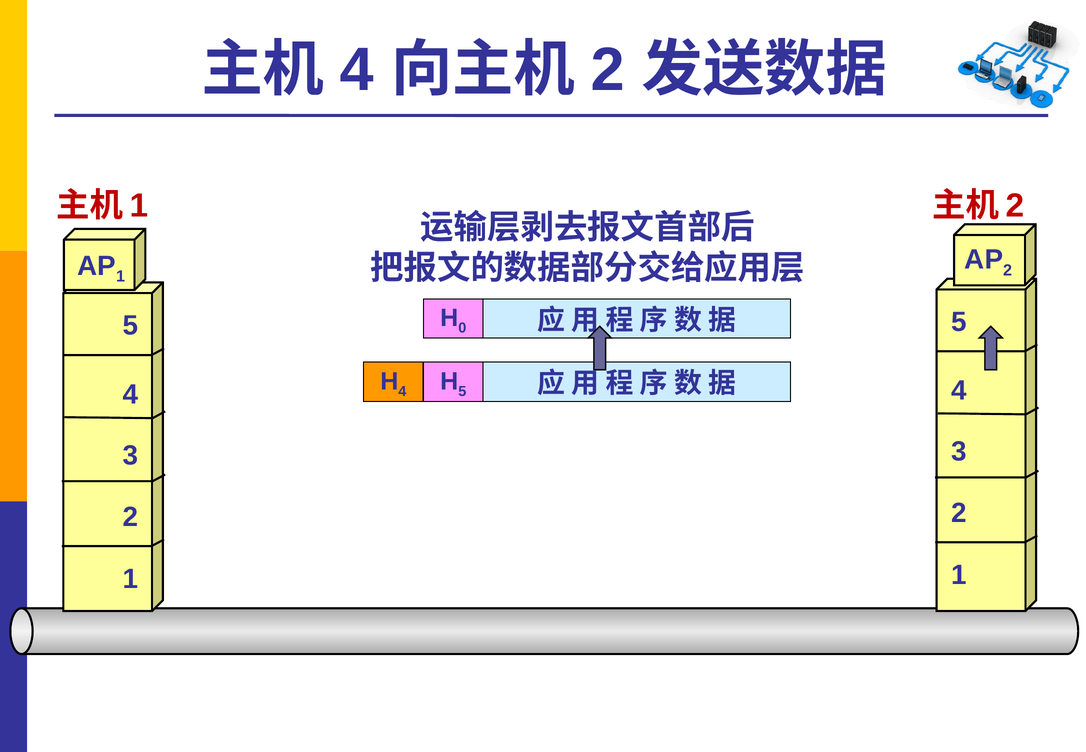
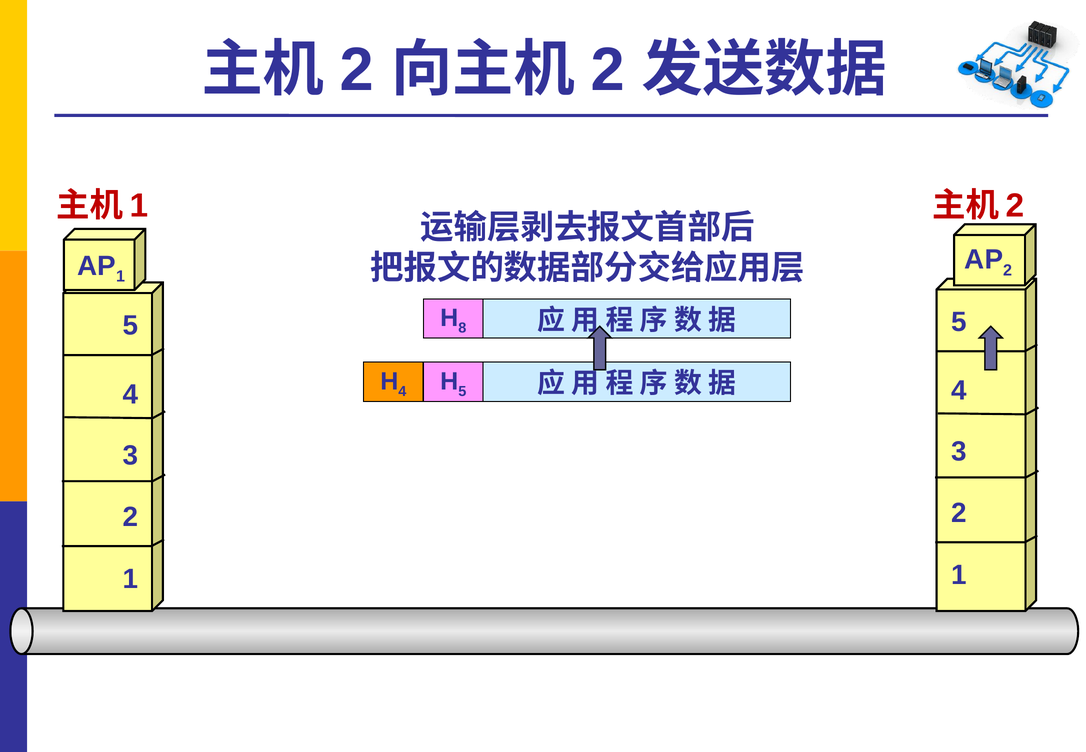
4 at (357, 70): 4 -> 2
0: 0 -> 8
